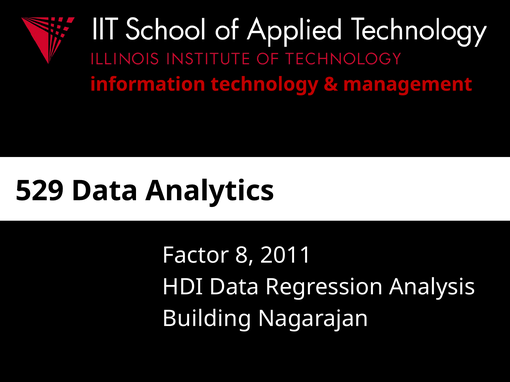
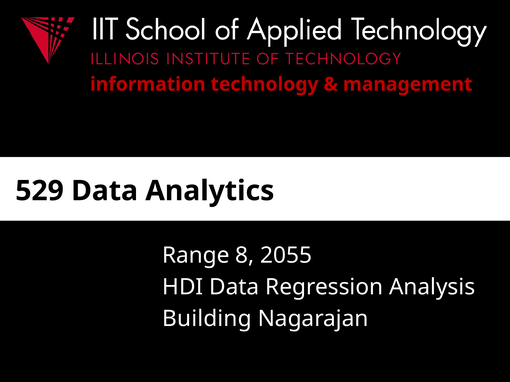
Factor: Factor -> Range
2011: 2011 -> 2055
